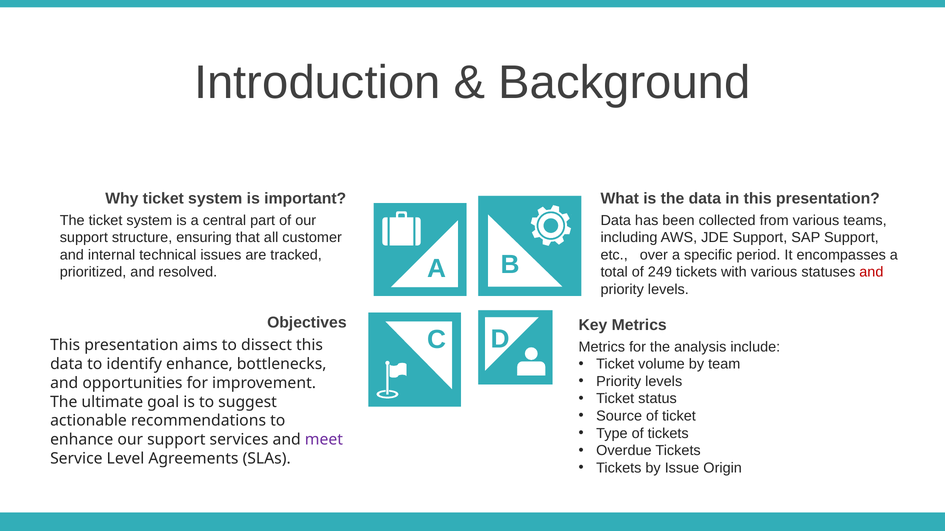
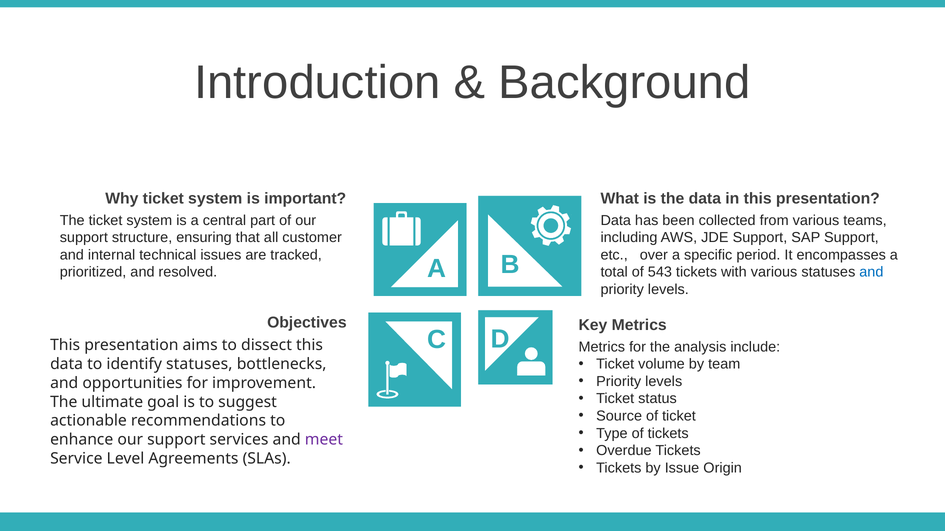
249: 249 -> 543
and at (871, 273) colour: red -> blue
identify enhance: enhance -> statuses
